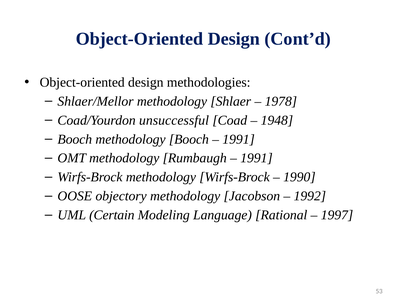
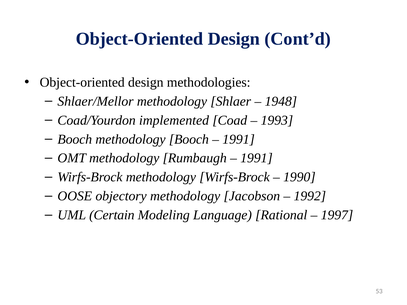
1978: 1978 -> 1948
unsuccessful: unsuccessful -> implemented
1948: 1948 -> 1993
